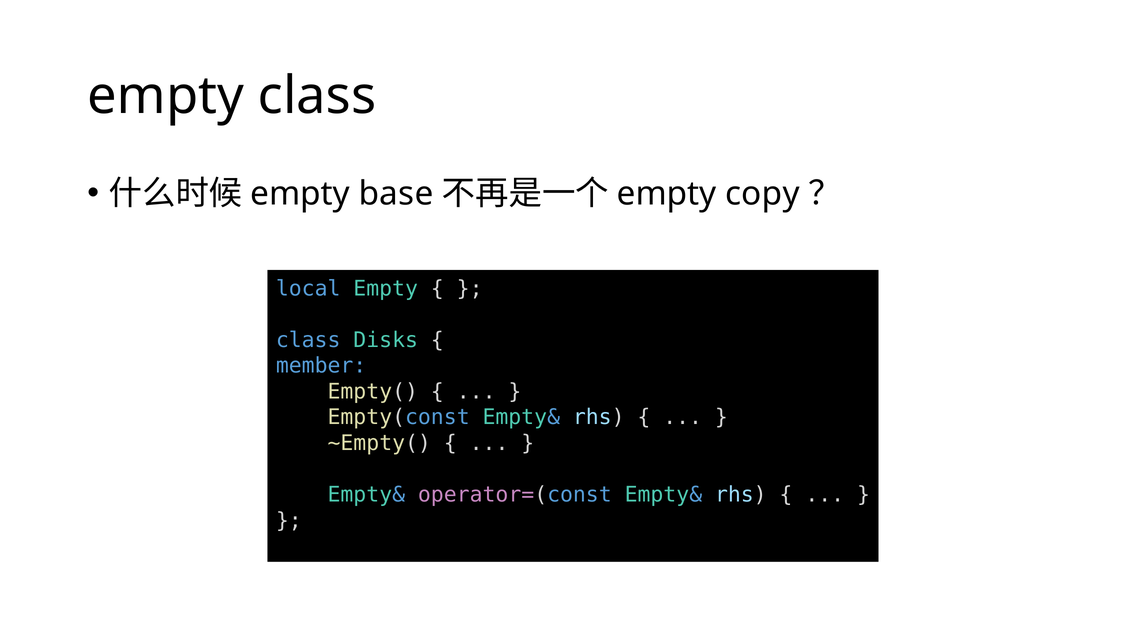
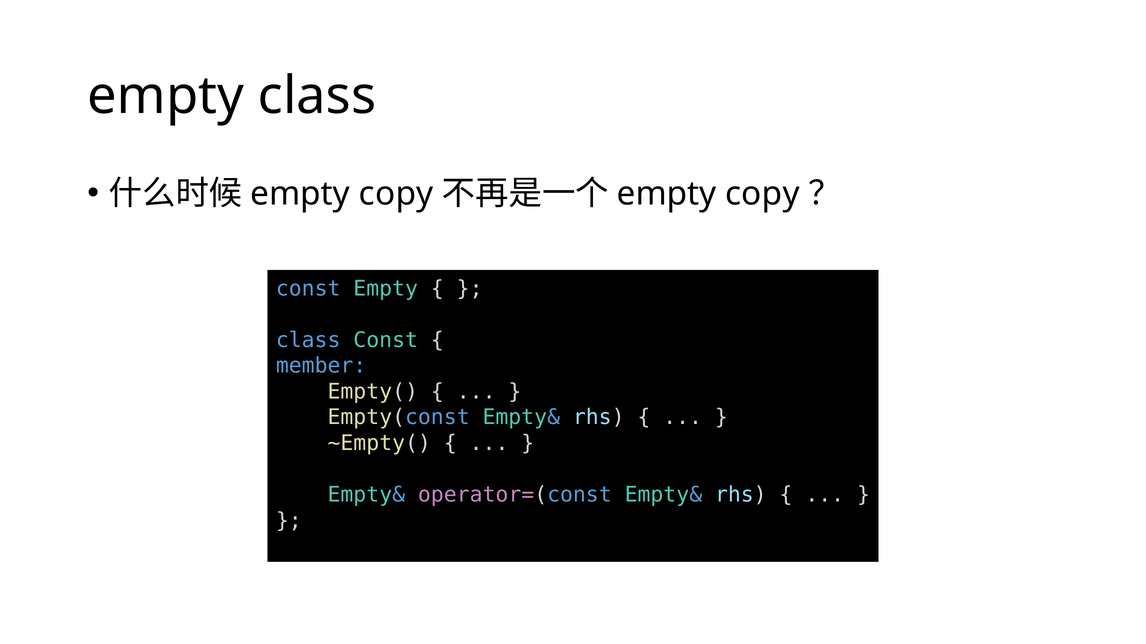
base at (396, 194): base -> copy
local at (308, 289): local -> const
class Disks: Disks -> Const
